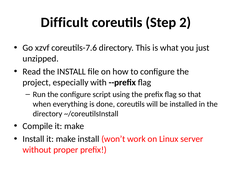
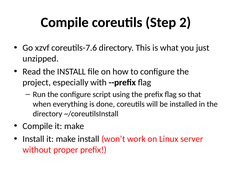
Difficult at (65, 22): Difficult -> Compile
